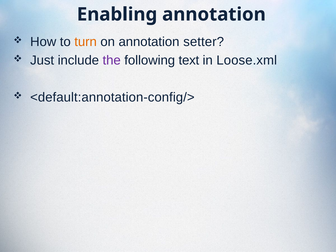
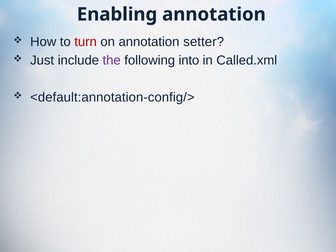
turn colour: orange -> red
text: text -> into
Loose.xml: Loose.xml -> Called.xml
